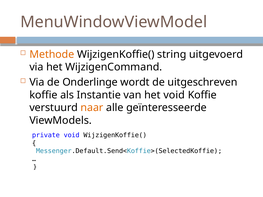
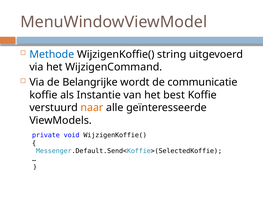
Methode colour: orange -> blue
Onderlinge: Onderlinge -> Belangrijke
uitgeschreven: uitgeschreven -> communicatie
het void: void -> best
